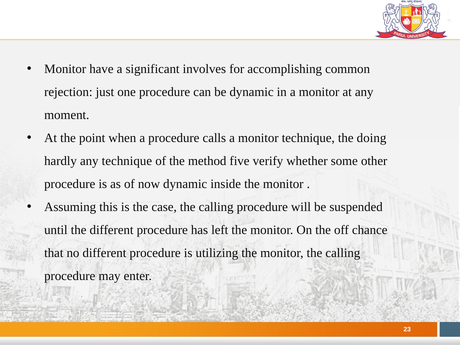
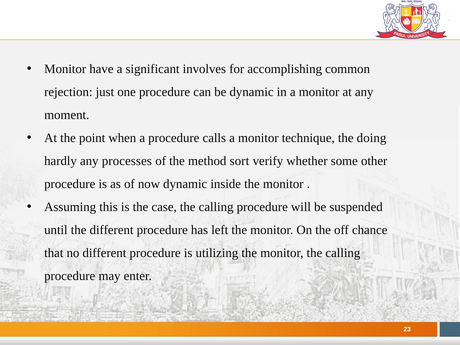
any technique: technique -> processes
five: five -> sort
